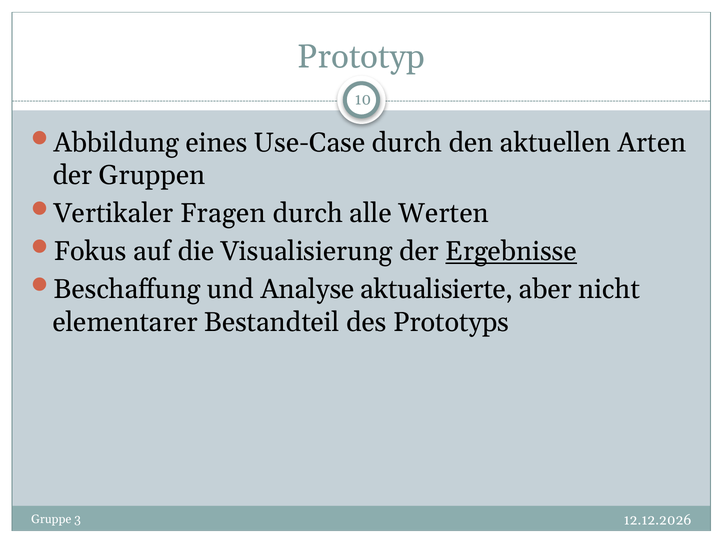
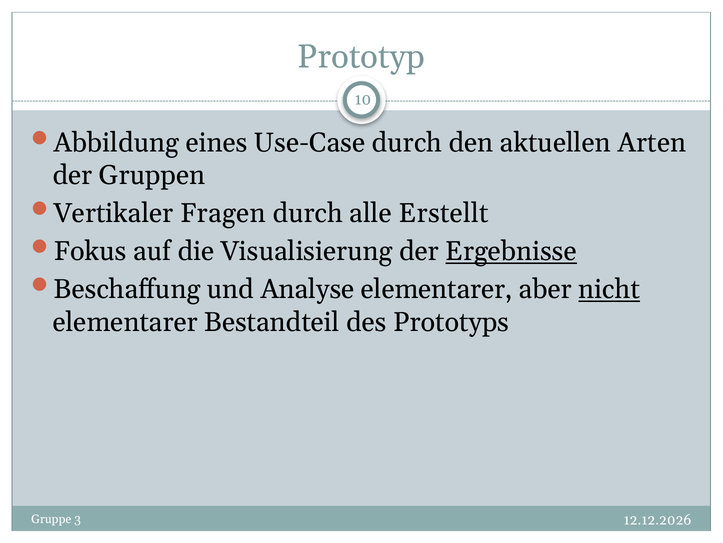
Werten: Werten -> Erstellt
Analyse aktualisierte: aktualisierte -> elementarer
nicht underline: none -> present
